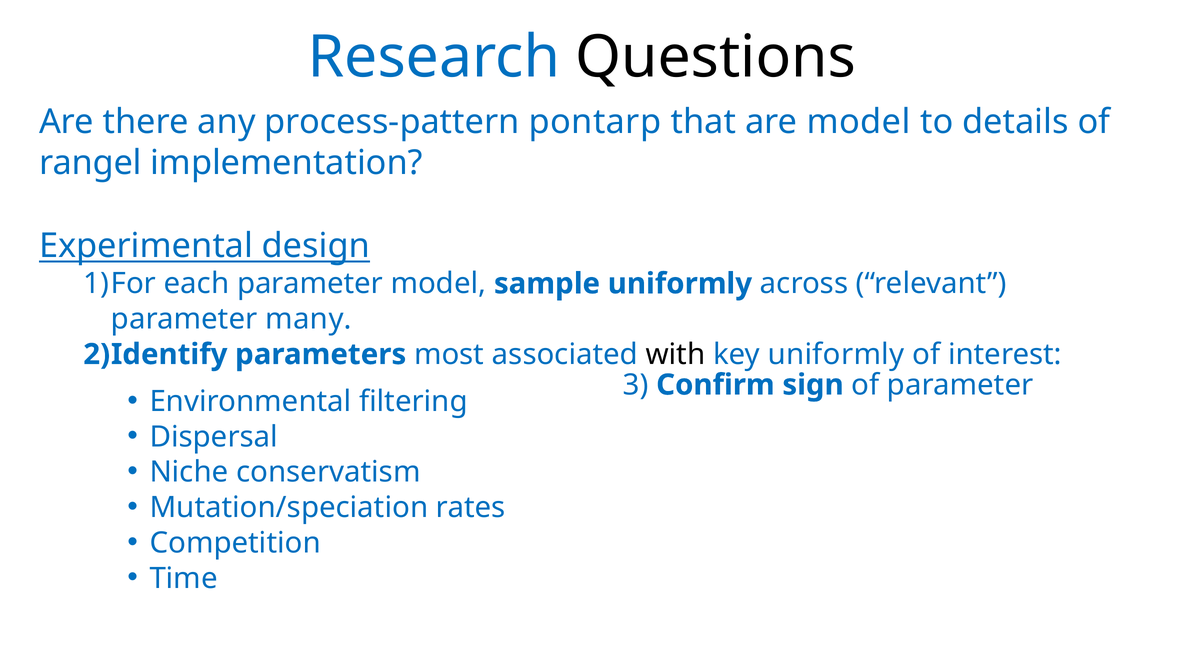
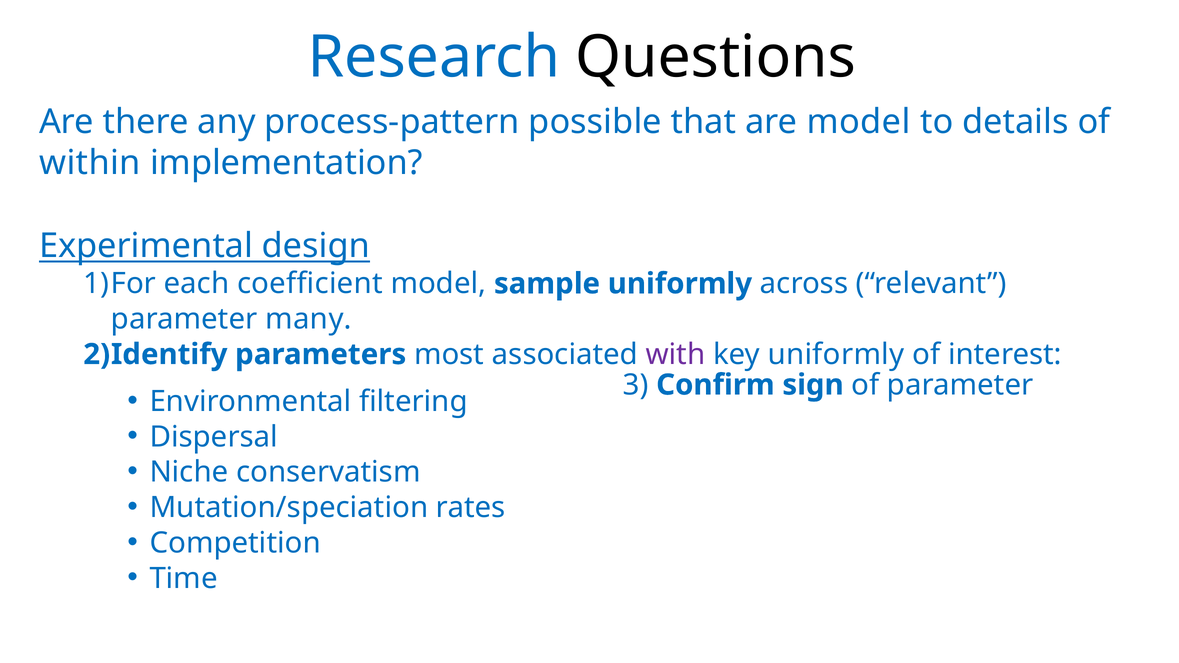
pontarp: pontarp -> possible
rangel: rangel -> within
each parameter: parameter -> coefficient
with colour: black -> purple
